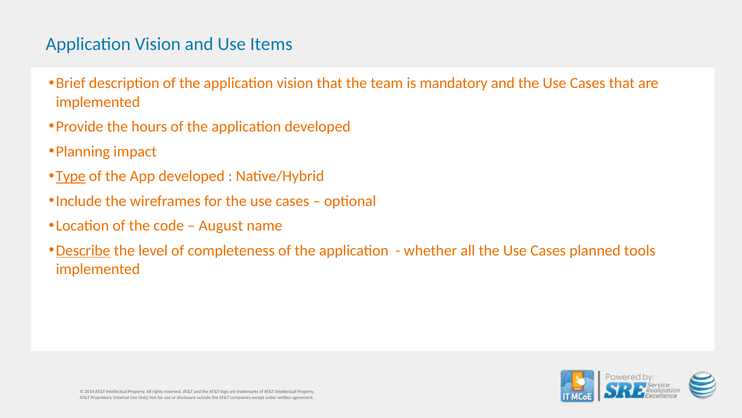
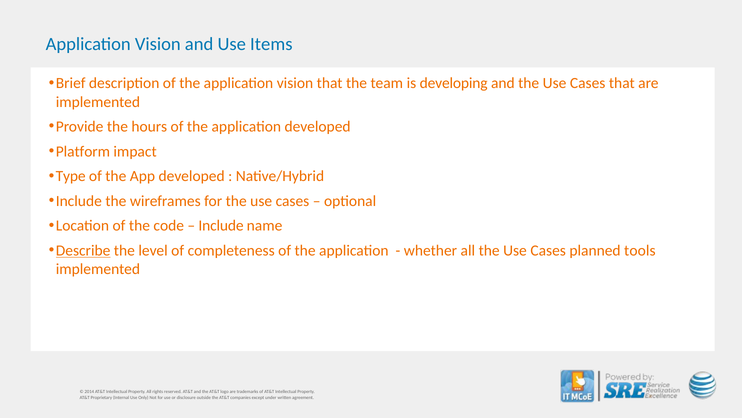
mandatory: mandatory -> developing
Planning: Planning -> Platform
Type underline: present -> none
August at (221, 226): August -> Include
